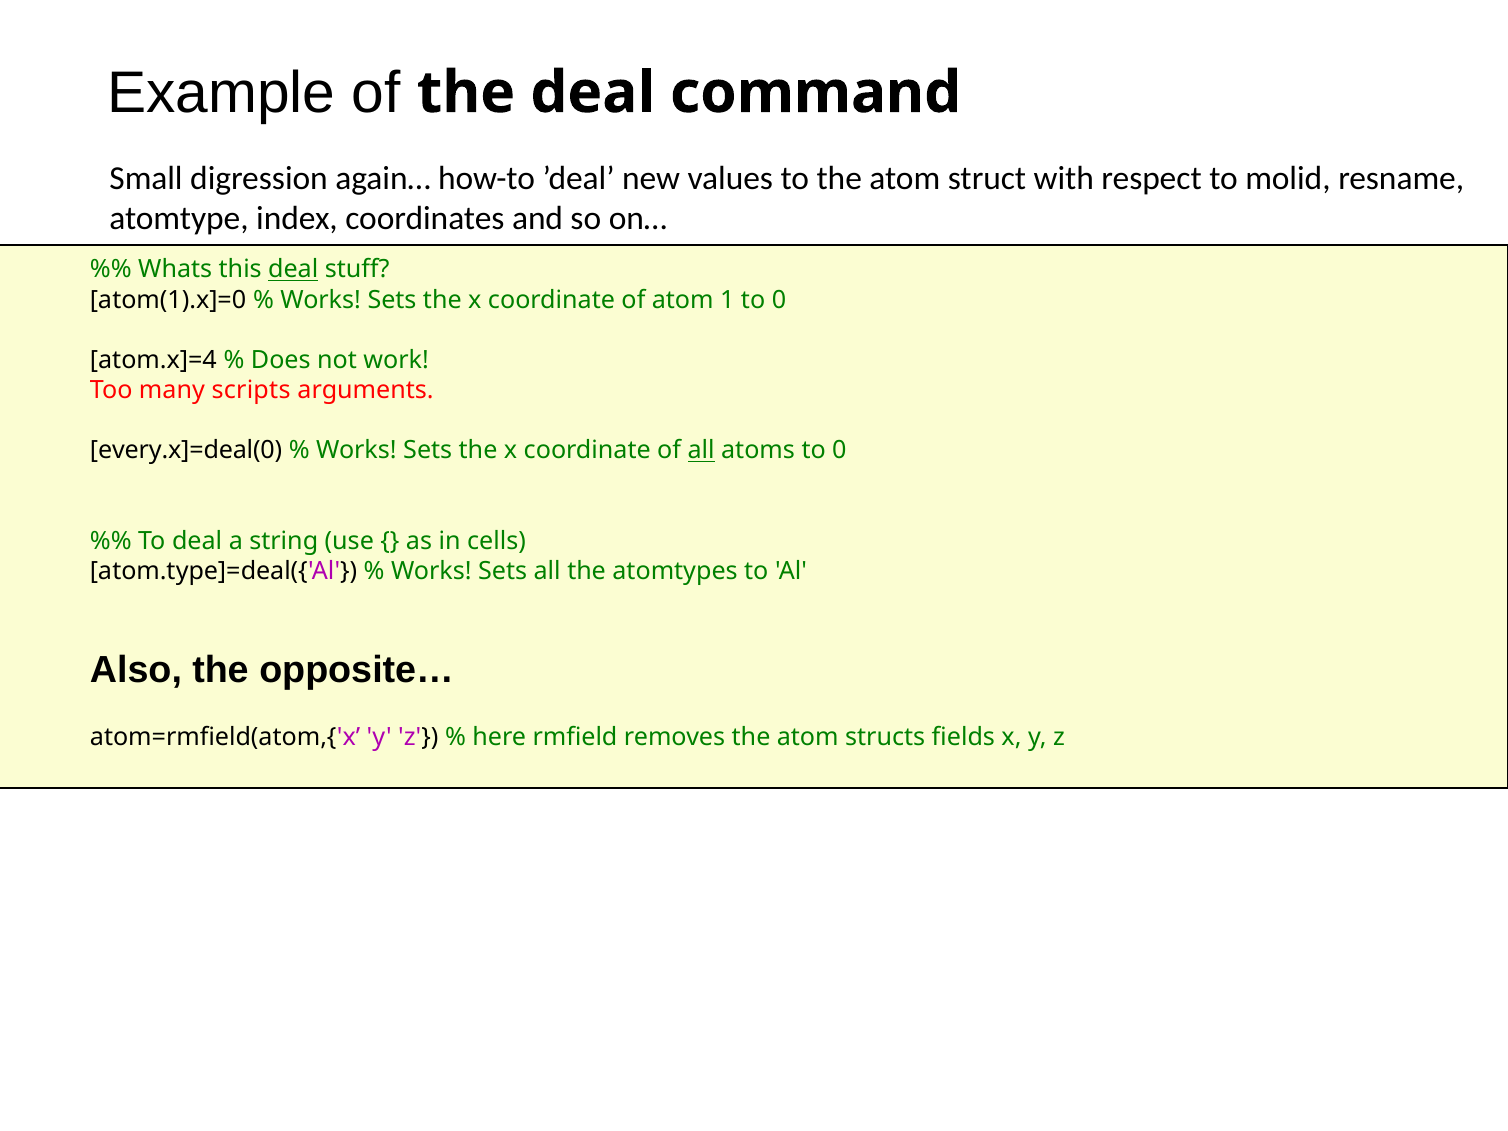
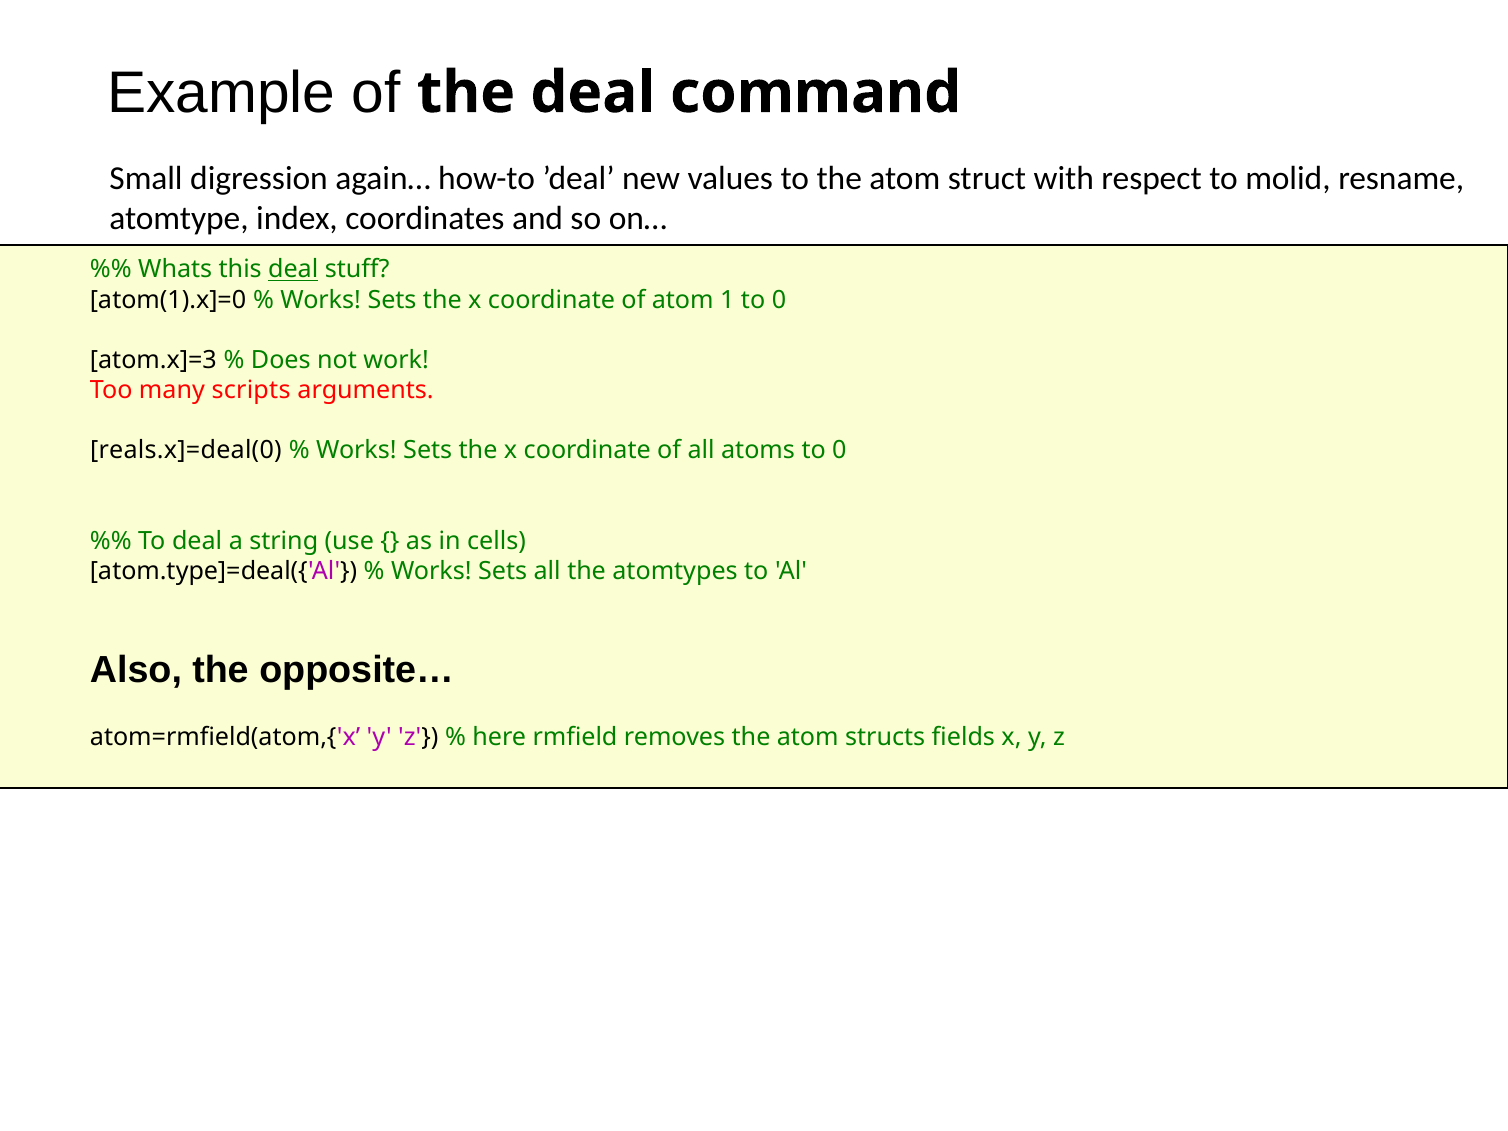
atom.x]=4: atom.x]=4 -> atom.x]=3
every.x]=deal(0: every.x]=deal(0 -> reals.x]=deal(0
all at (701, 451) underline: present -> none
